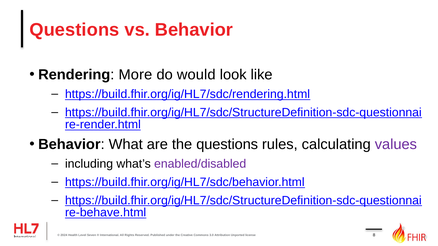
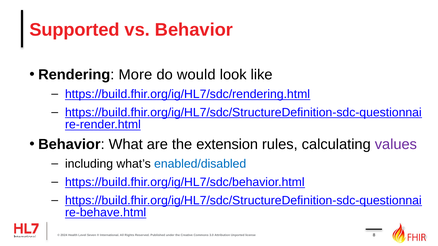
Questions at (74, 30): Questions -> Supported
the questions: questions -> extension
enabled/disabled colour: purple -> blue
